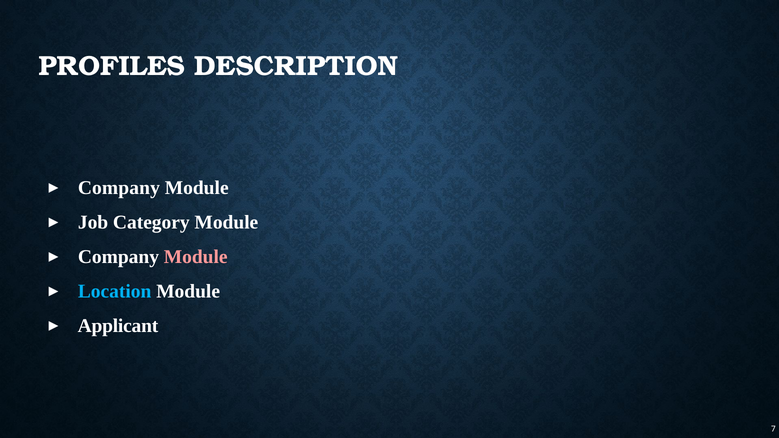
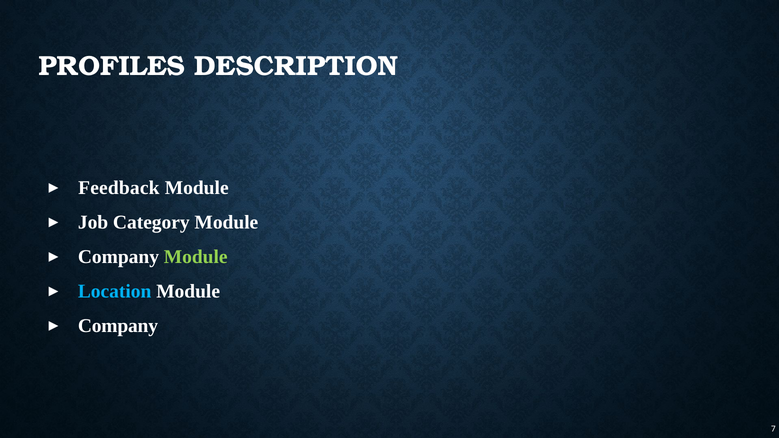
Company at (119, 188): Company -> Feedback
Module at (196, 257) colour: pink -> light green
Applicant at (118, 326): Applicant -> Company
